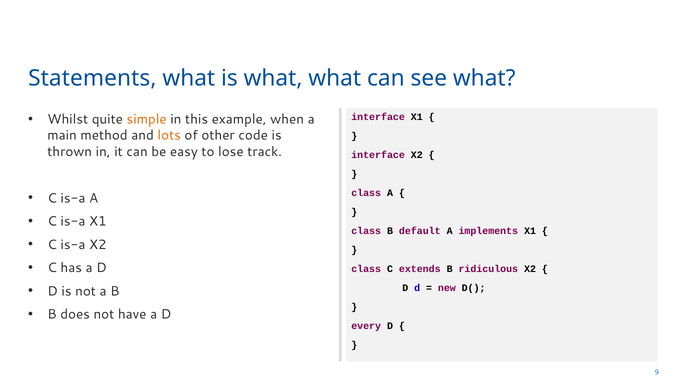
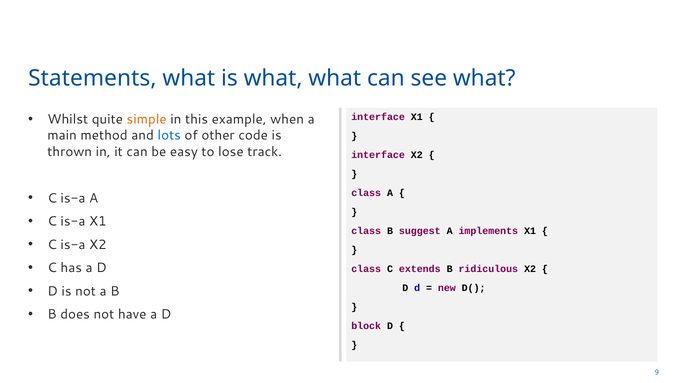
lots colour: orange -> blue
default: default -> suggest
every: every -> block
